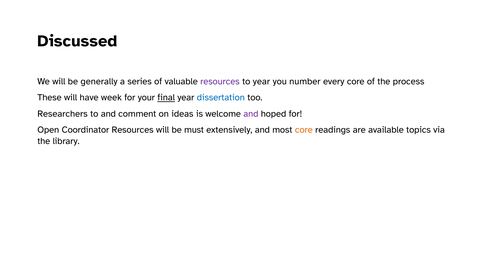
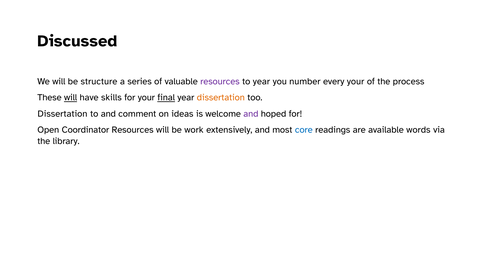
generally: generally -> structure
every core: core -> your
will at (71, 97) underline: none -> present
week: week -> skills
dissertation at (221, 97) colour: blue -> orange
Researchers at (62, 114): Researchers -> Dissertation
must: must -> work
core at (304, 130) colour: orange -> blue
topics: topics -> words
